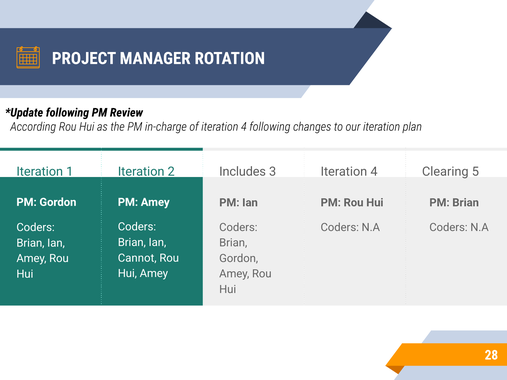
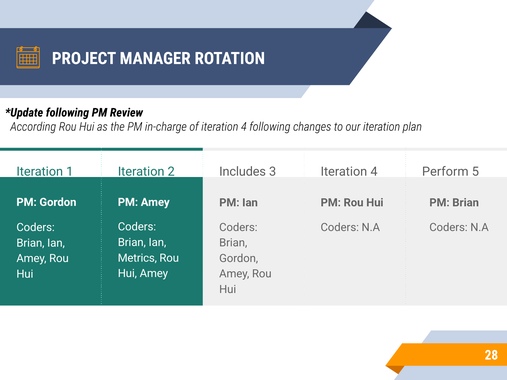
Clearing: Clearing -> Perform
Cannot: Cannot -> Metrics
